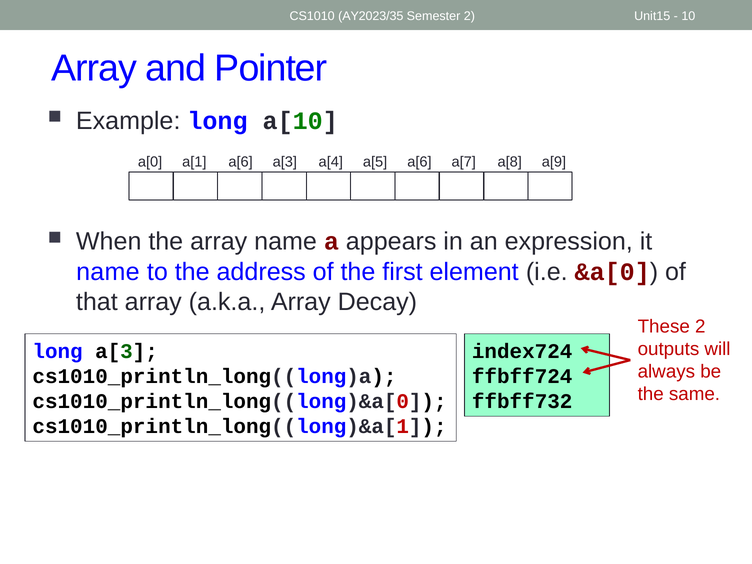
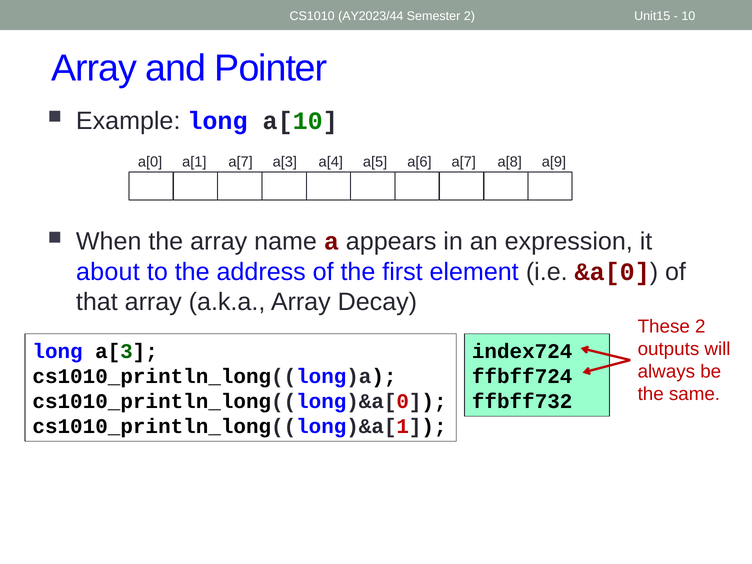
AY2023/35: AY2023/35 -> AY2023/44
a[1 a[6: a[6 -> a[7
name at (108, 272): name -> about
